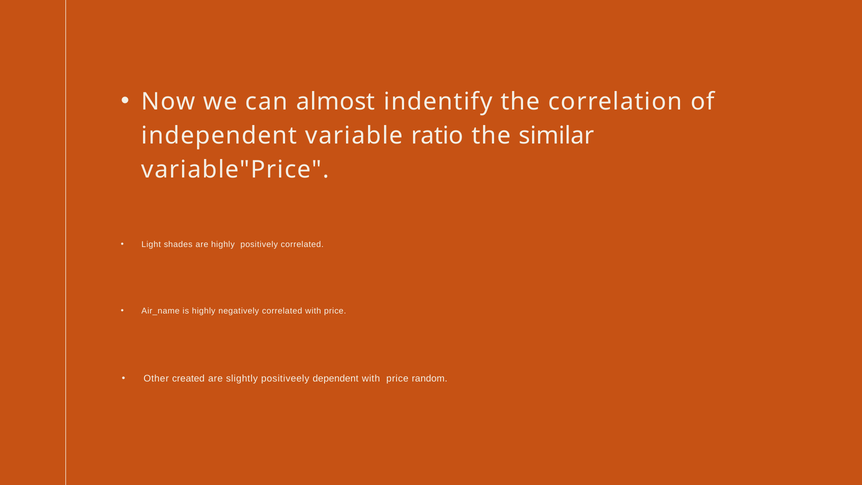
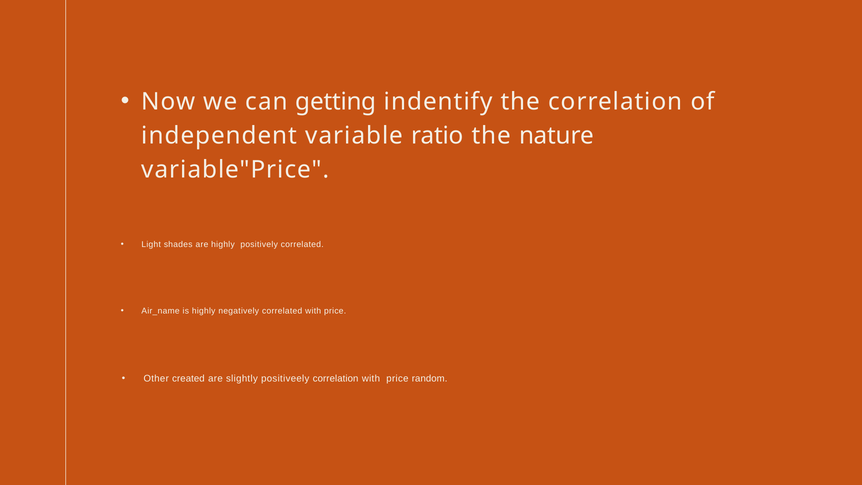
almost: almost -> getting
similar: similar -> nature
positiveely dependent: dependent -> correlation
